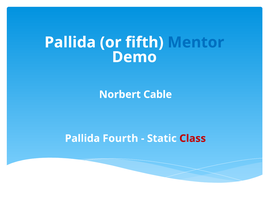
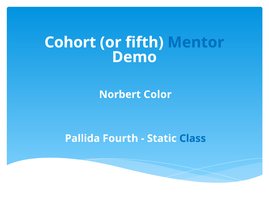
Pallida at (70, 42): Pallida -> Cohort
Cable: Cable -> Color
Class colour: red -> blue
